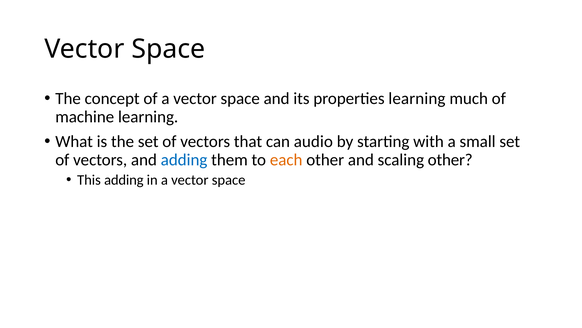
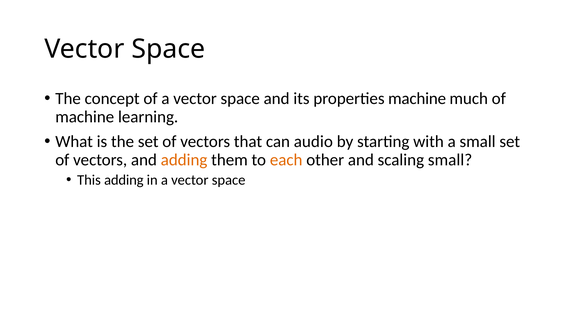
properties learning: learning -> machine
adding at (184, 159) colour: blue -> orange
scaling other: other -> small
